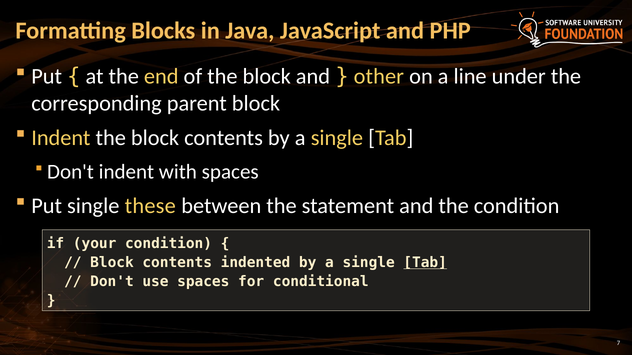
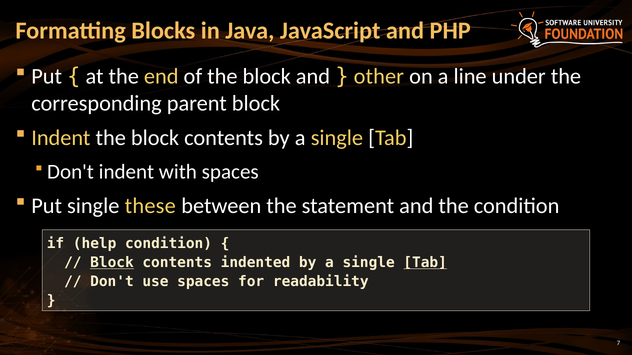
your: your -> help
Block at (112, 263) underline: none -> present
conditional: conditional -> readability
